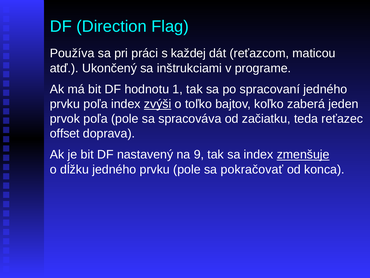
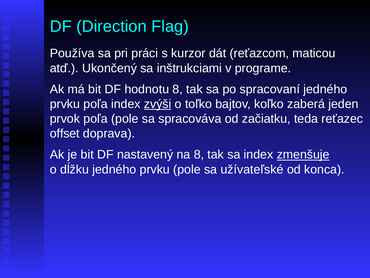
každej: každej -> kurzor
hodnotu 1: 1 -> 8
na 9: 9 -> 8
pokračovať: pokračovať -> užívateľské
